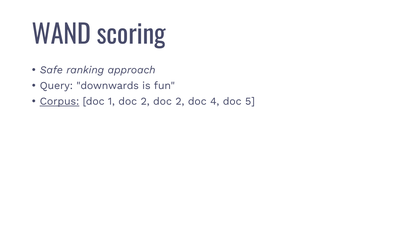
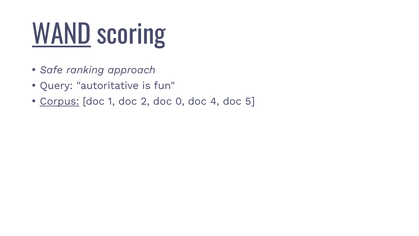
WAND underline: none -> present
downwards: downwards -> autoritative
2 doc 2: 2 -> 0
